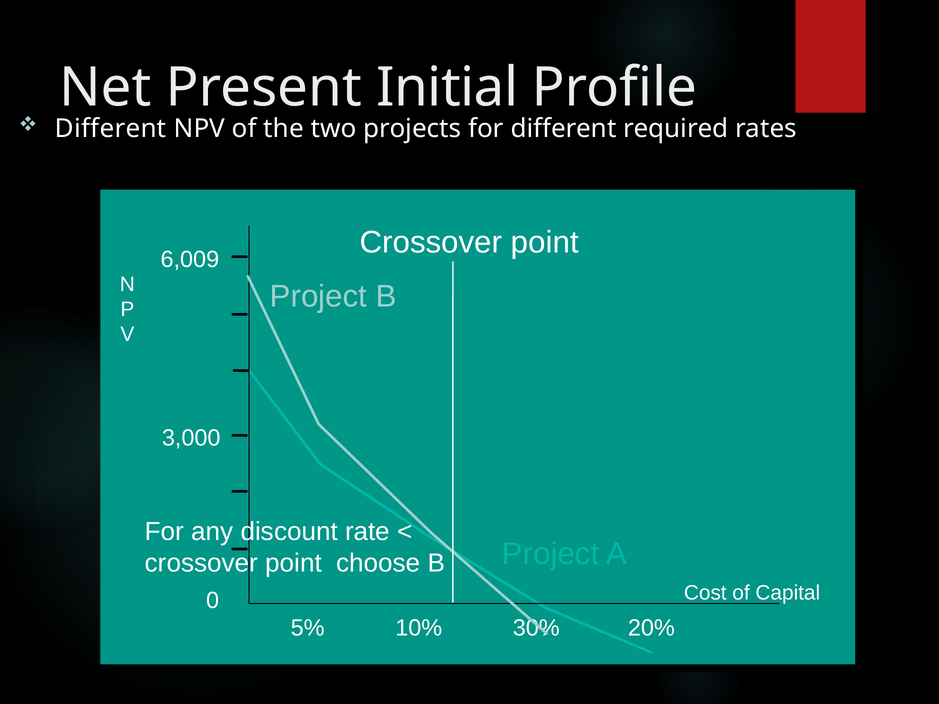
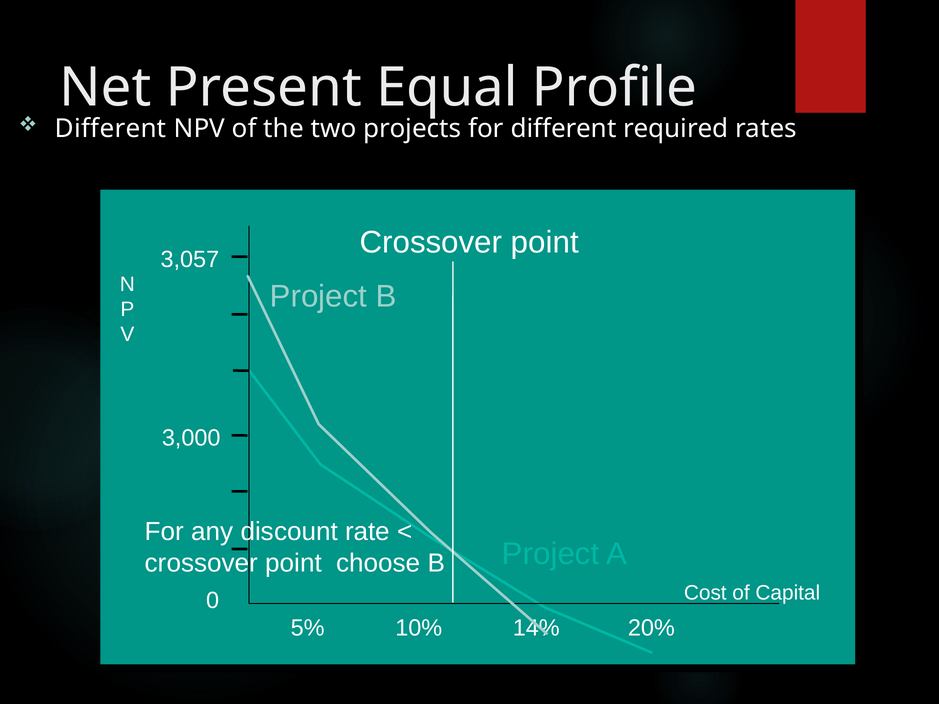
Initial: Initial -> Equal
6,009: 6,009 -> 3,057
30%: 30% -> 14%
